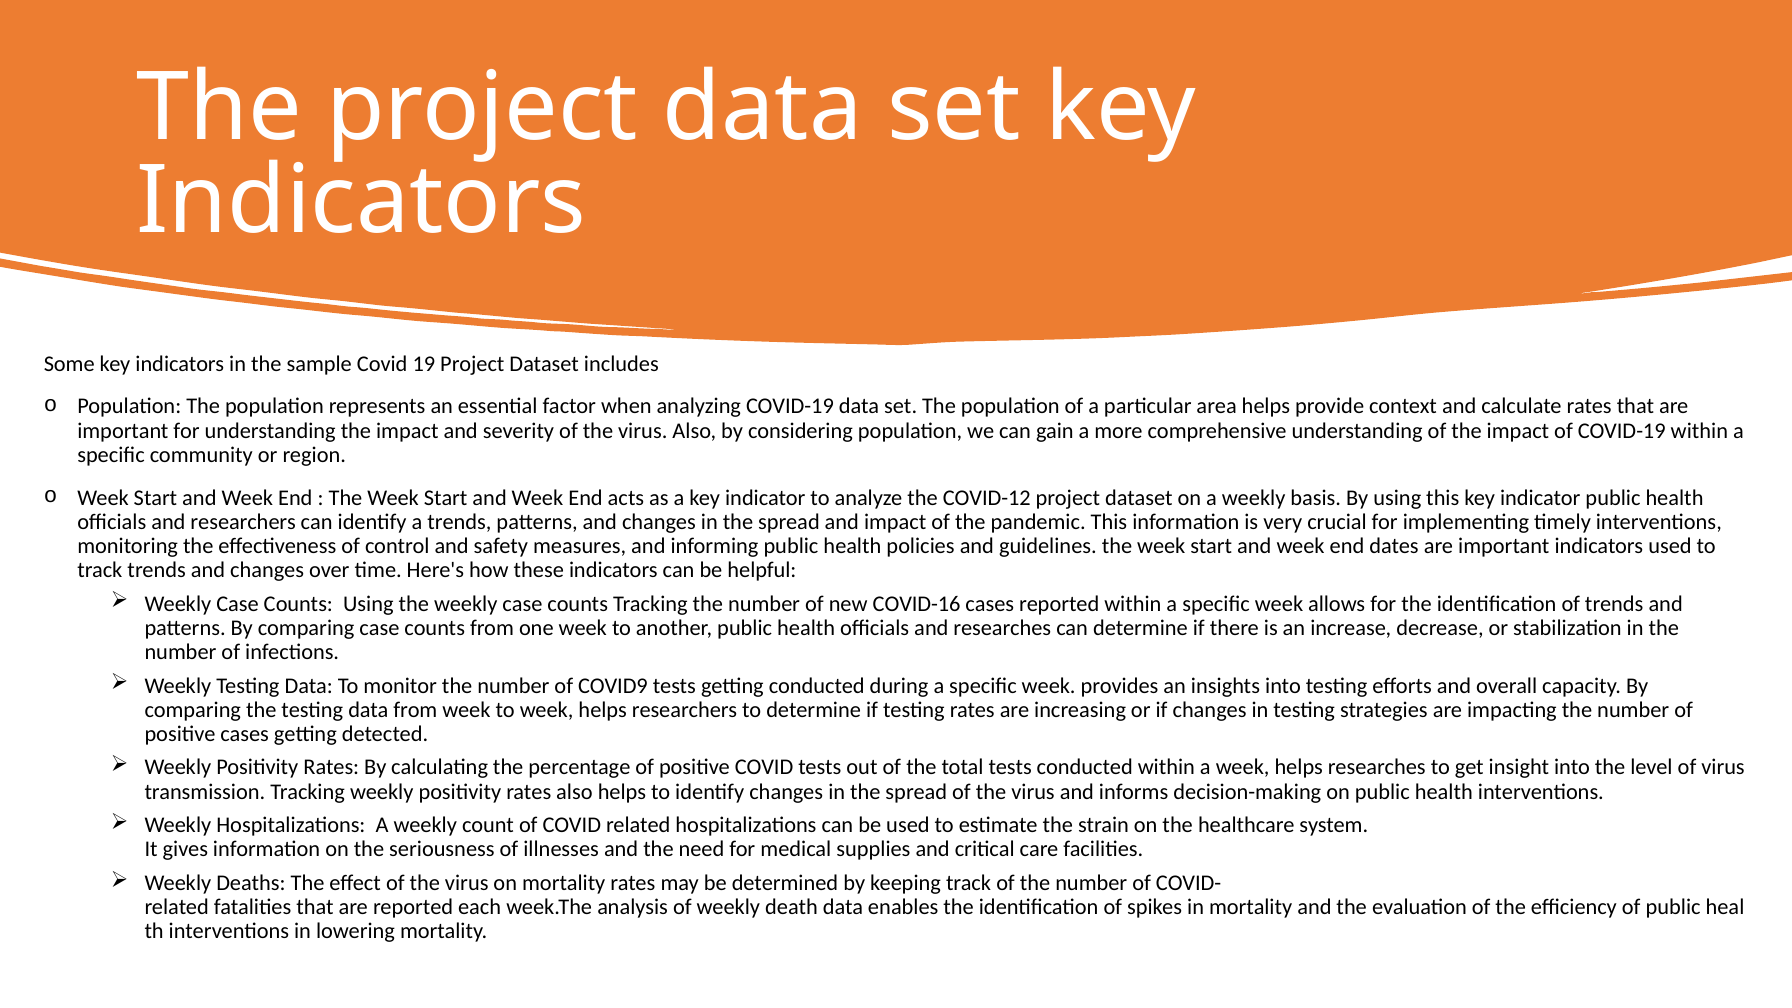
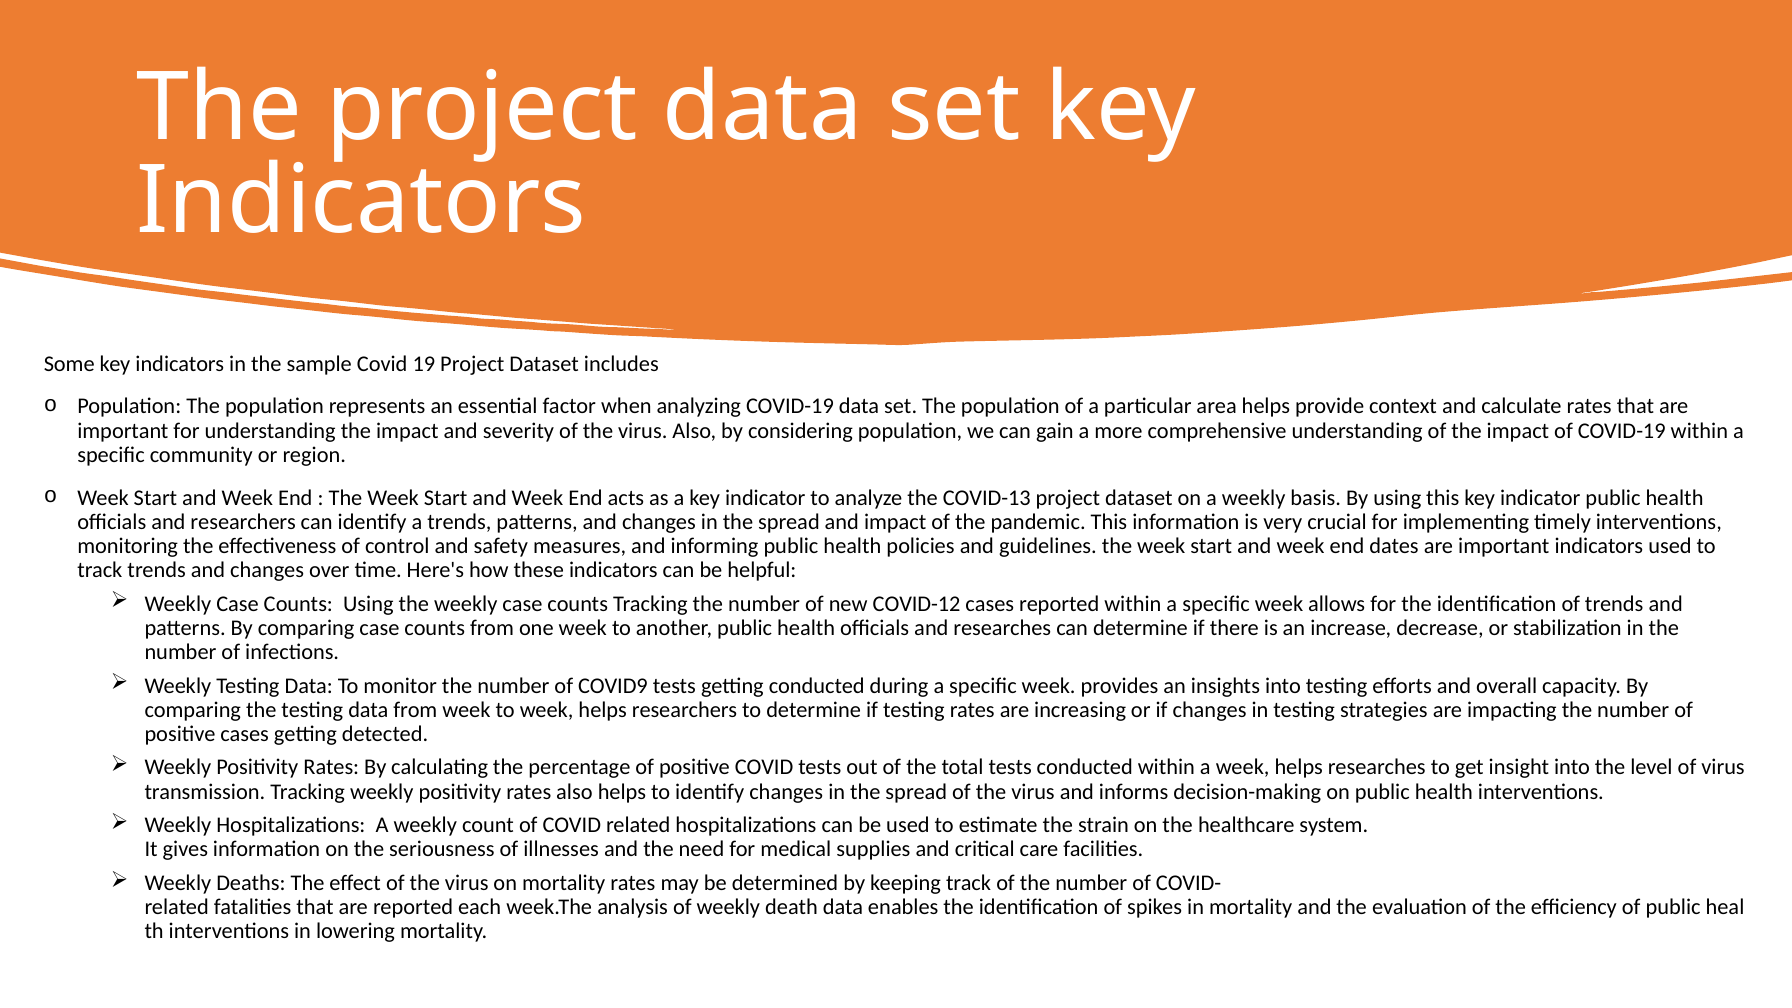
COVID-12: COVID-12 -> COVID-13
COVID-16: COVID-16 -> COVID-12
